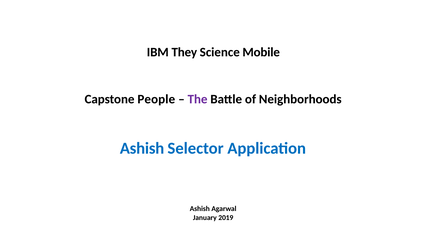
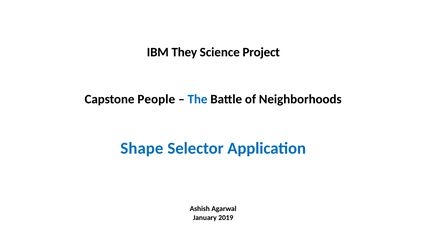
Mobile: Mobile -> Project
The colour: purple -> blue
Ashish at (142, 148): Ashish -> Shape
